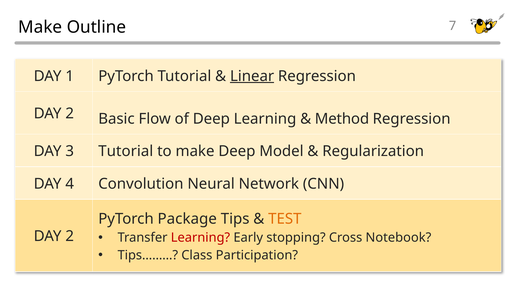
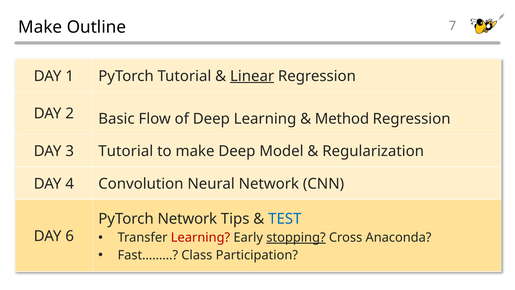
PyTorch Package: Package -> Network
TEST colour: orange -> blue
stopping underline: none -> present
Notebook: Notebook -> Anaconda
2 at (70, 236): 2 -> 6
Tips………: Tips……… -> Fast………
